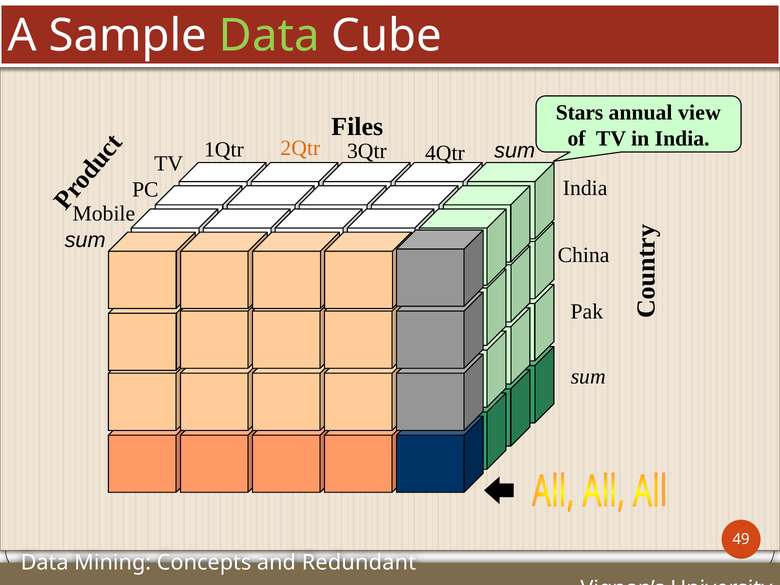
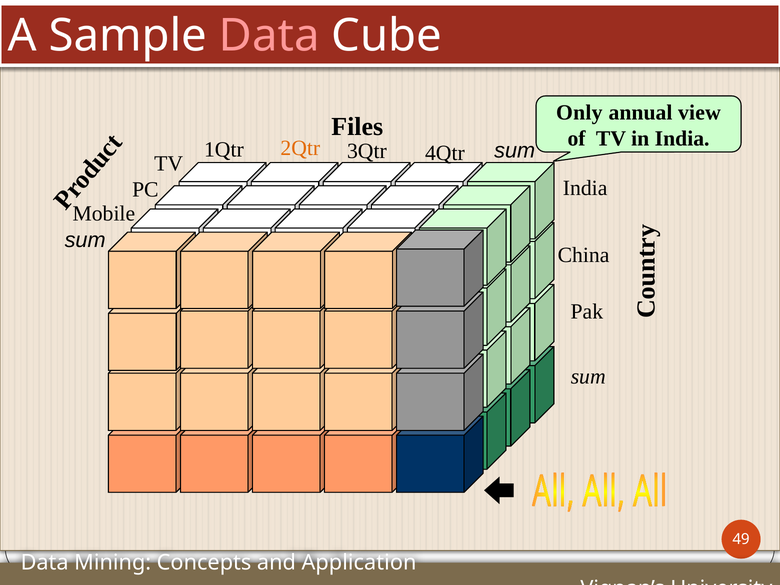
Data at (269, 36) colour: light green -> pink
Stars: Stars -> Only
Redundant: Redundant -> Application
